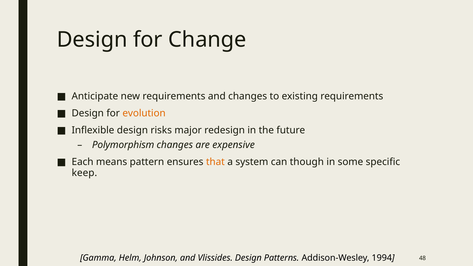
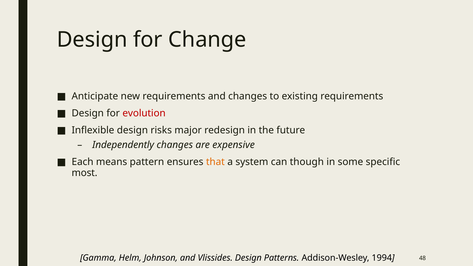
evolution colour: orange -> red
Polymorphism: Polymorphism -> Independently
keep: keep -> most
